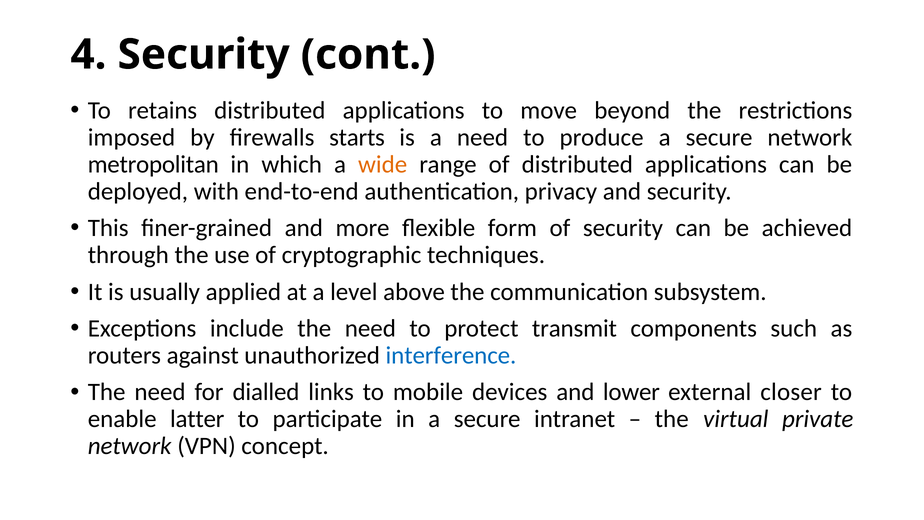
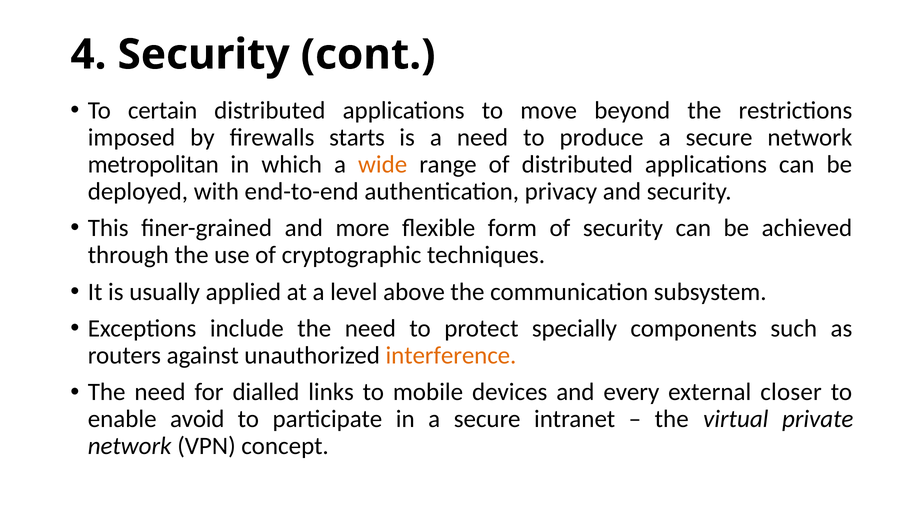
retains: retains -> certain
transmit: transmit -> specially
interference colour: blue -> orange
lower: lower -> every
latter: latter -> avoid
